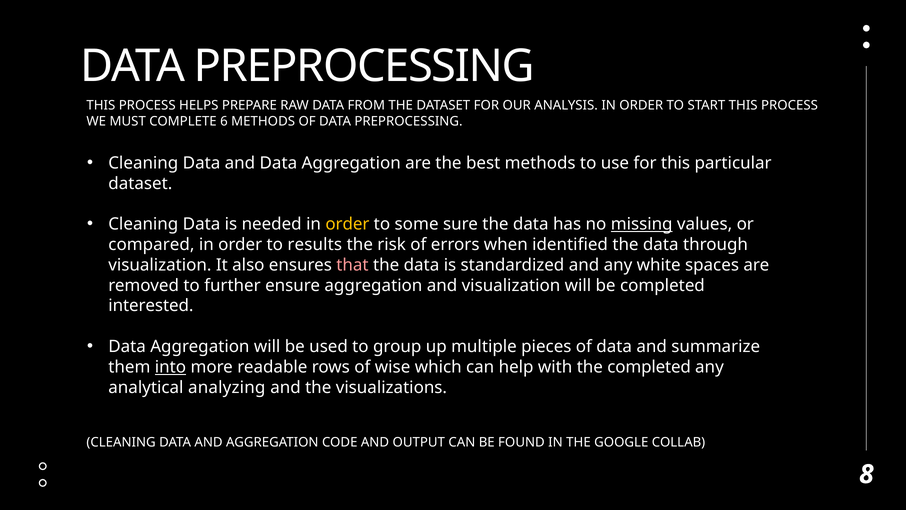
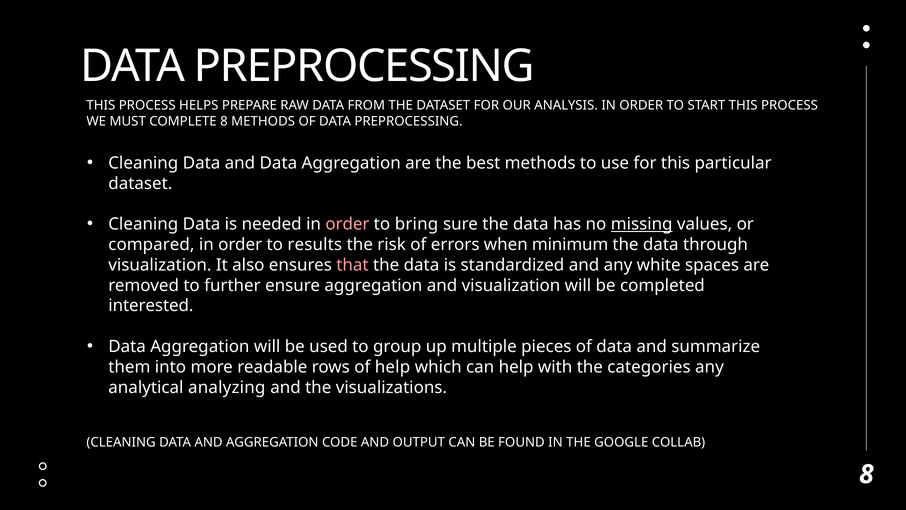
COMPLETE 6: 6 -> 8
order at (347, 224) colour: yellow -> pink
some: some -> bring
identified: identified -> minimum
into underline: present -> none
of wise: wise -> help
the completed: completed -> categories
